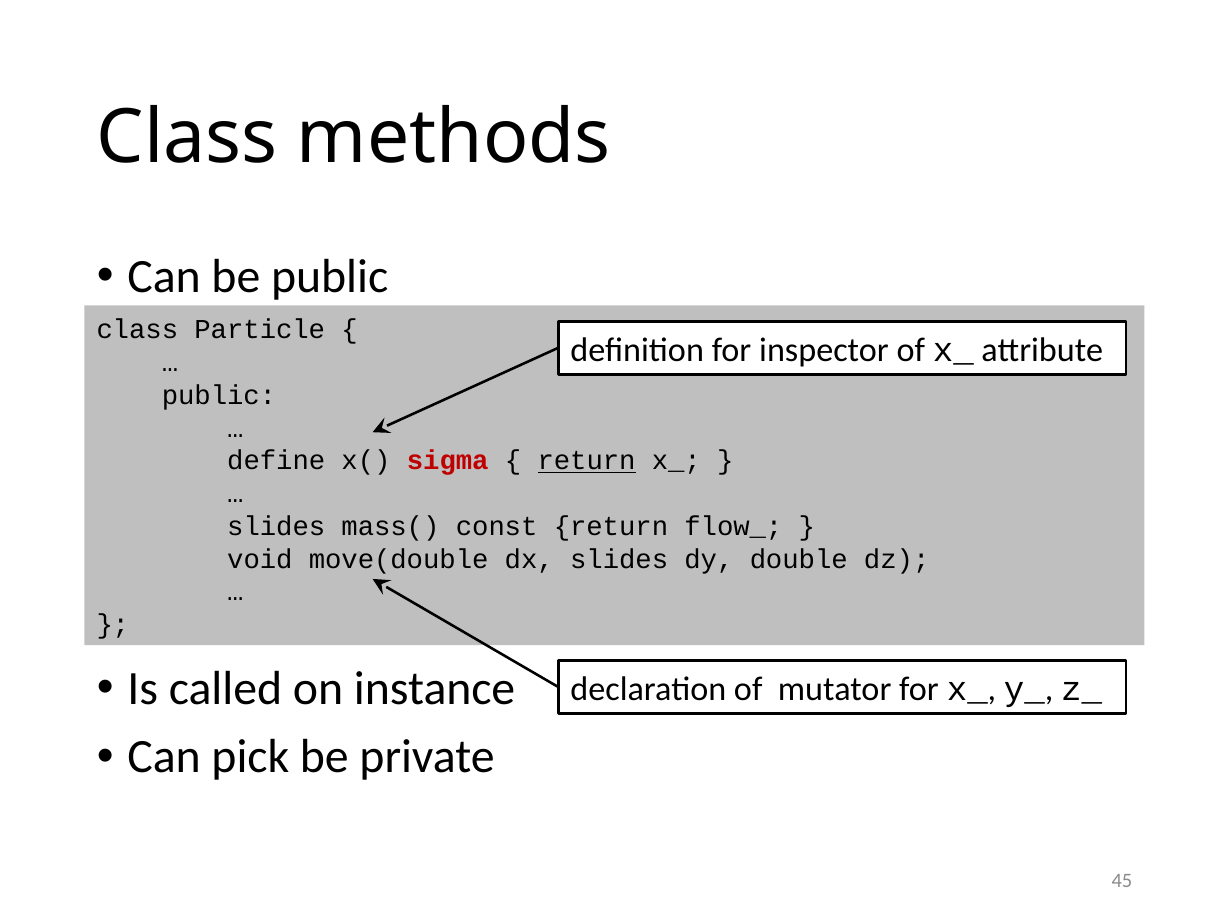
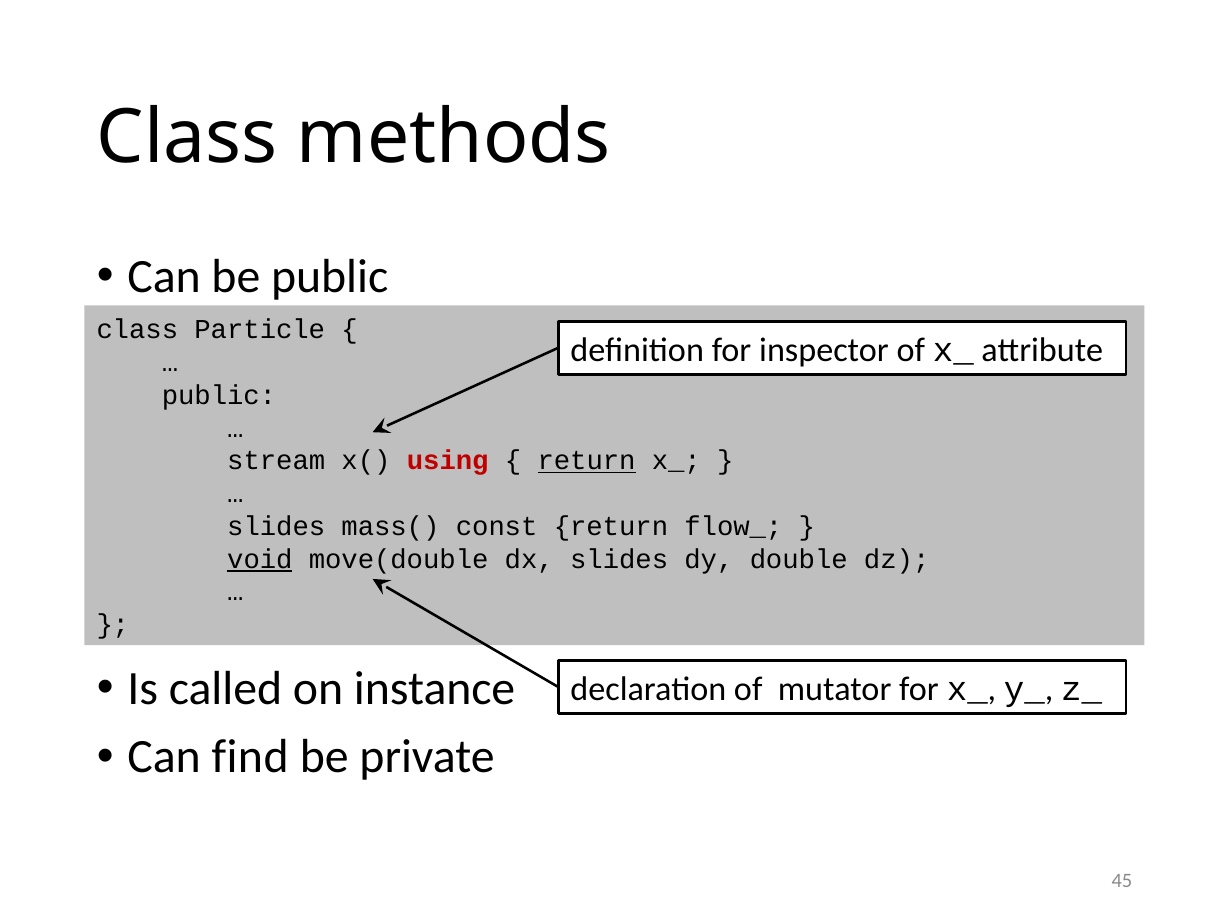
define: define -> stream
sigma: sigma -> using
void underline: none -> present
pick: pick -> find
